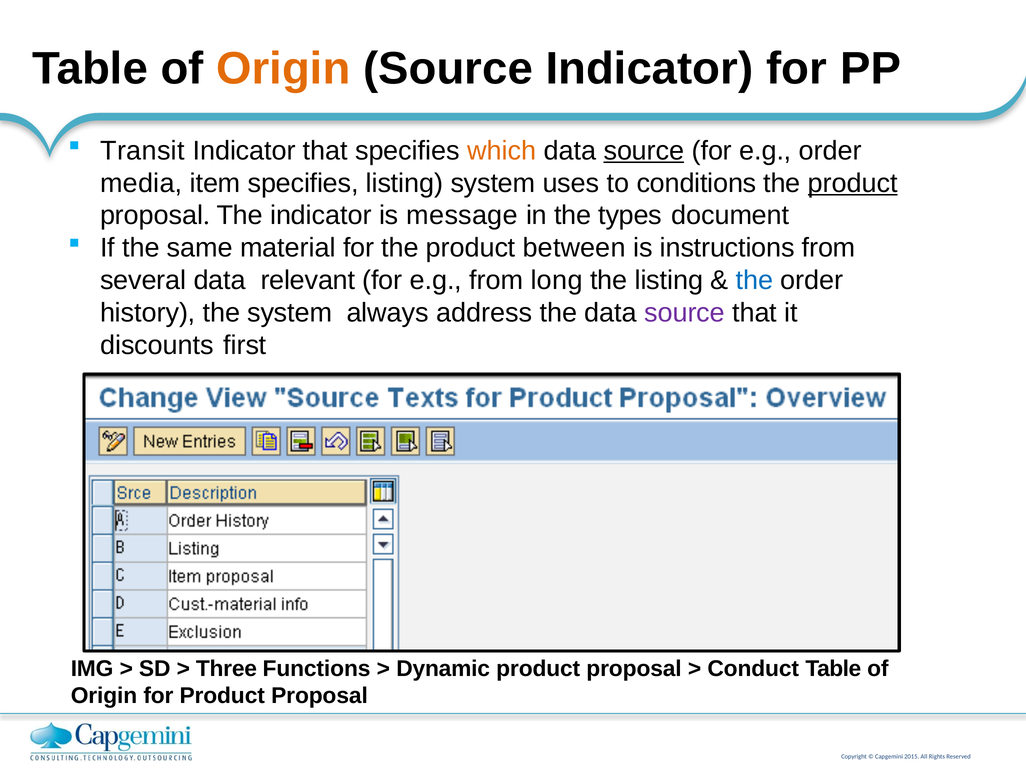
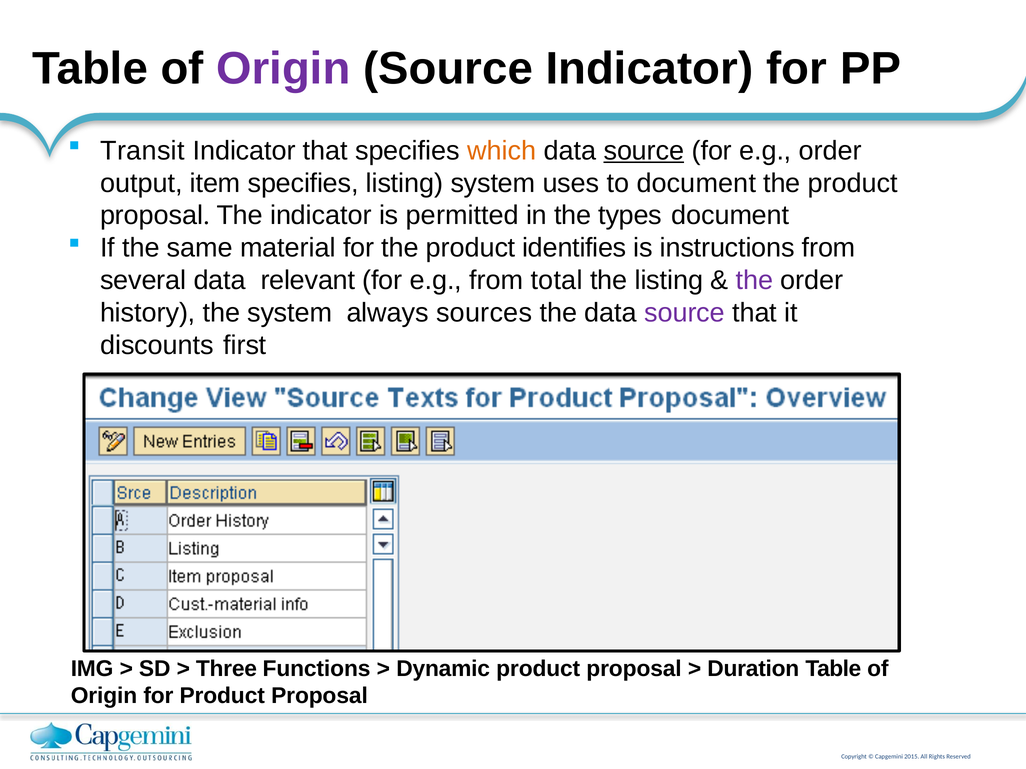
Origin at (283, 69) colour: orange -> purple
media: media -> output
to conditions: conditions -> document
product at (853, 183) underline: present -> none
message: message -> permitted
between: between -> identifies
long: long -> total
the at (755, 281) colour: blue -> purple
address: address -> sources
Conduct: Conduct -> Duration
